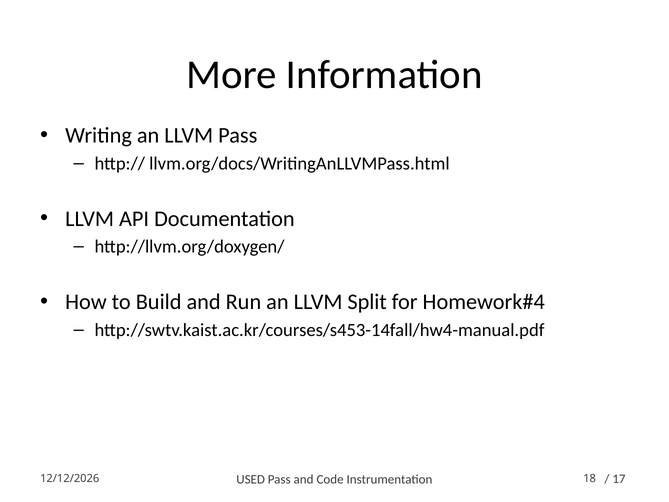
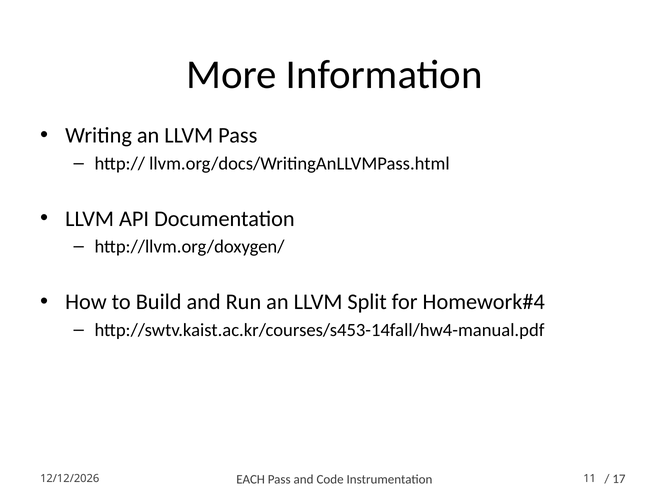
USED: USED -> EACH
18: 18 -> 11
